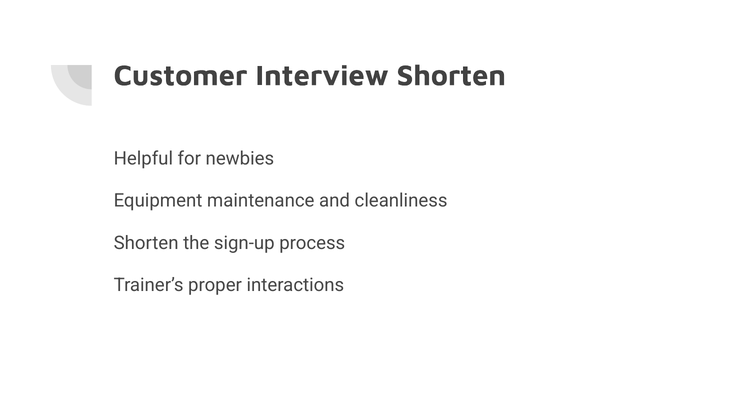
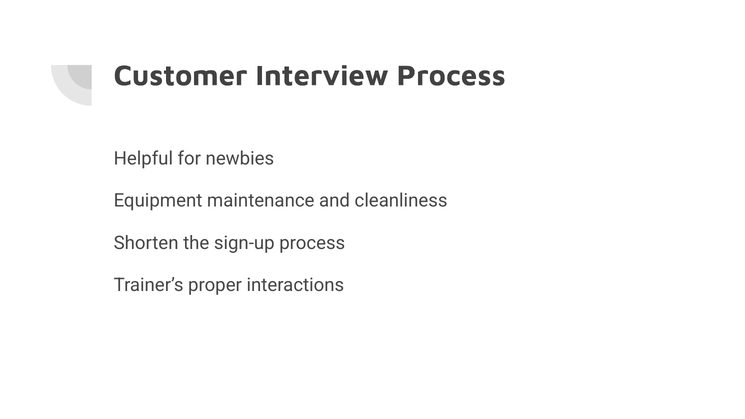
Interview Shorten: Shorten -> Process
